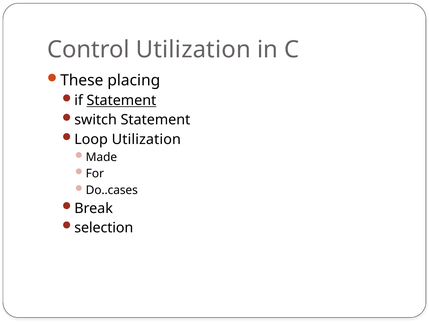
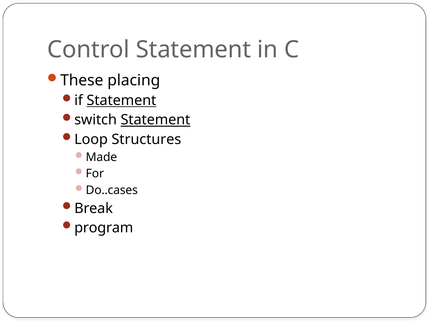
Control Utilization: Utilization -> Statement
Statement at (155, 120) underline: none -> present
Loop Utilization: Utilization -> Structures
selection: selection -> program
